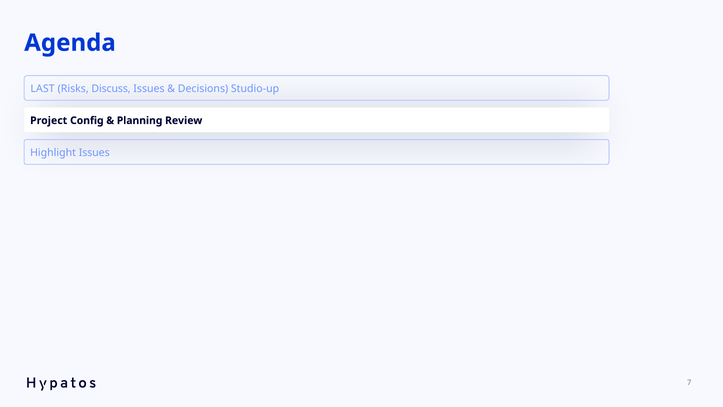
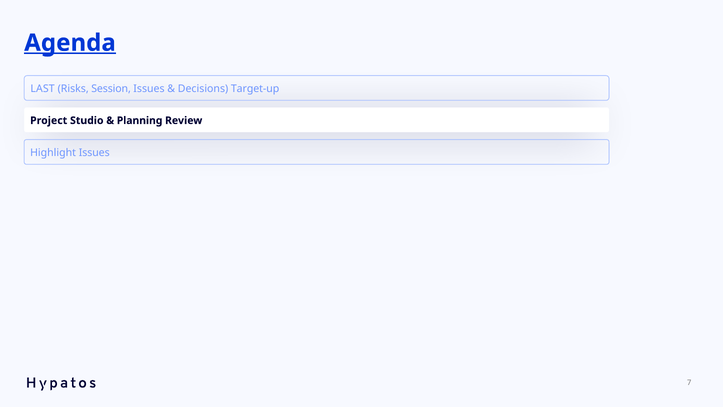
Agenda underline: none -> present
Discuss: Discuss -> Session
Studio-up: Studio-up -> Target-up
Config: Config -> Studio
